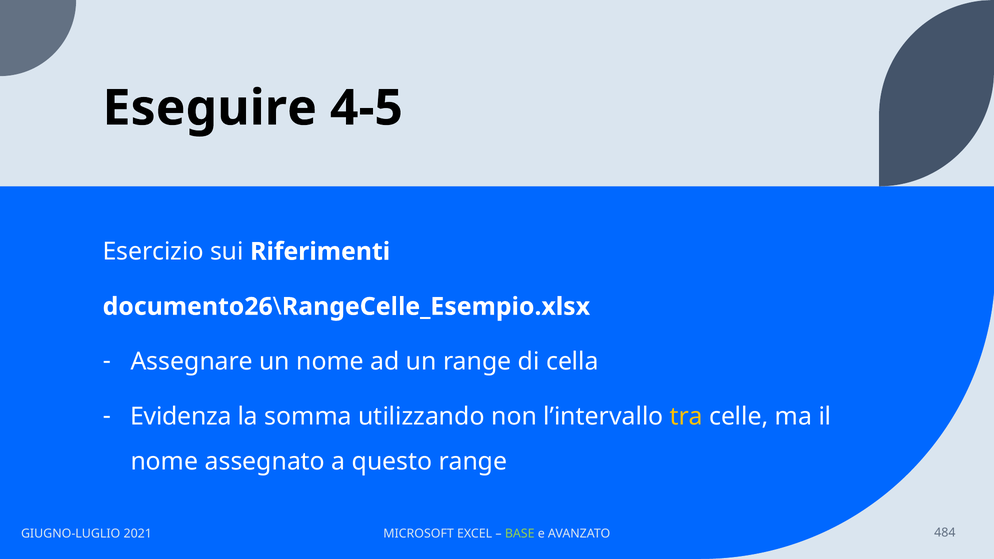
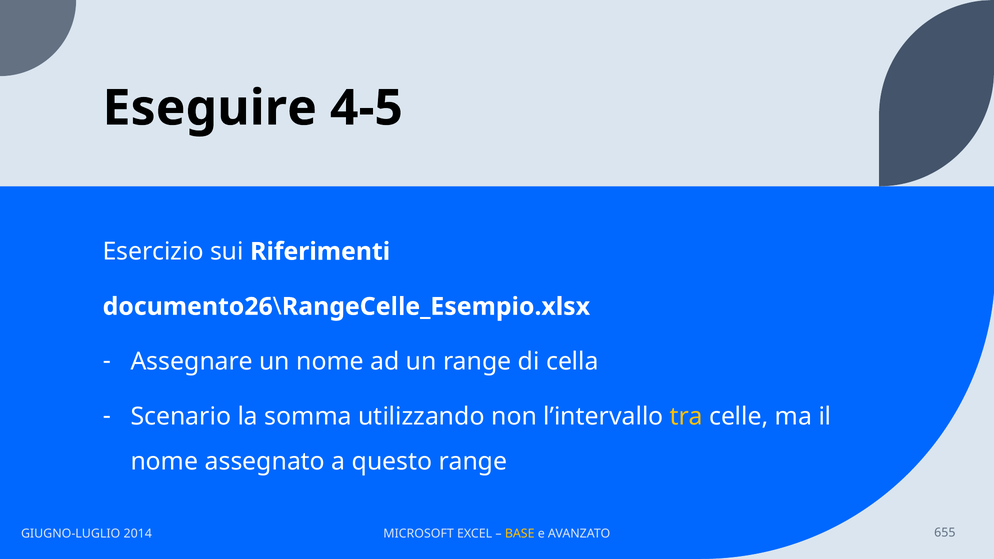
Evidenza: Evidenza -> Scenario
2021: 2021 -> 2014
BASE colour: light green -> yellow
484: 484 -> 655
